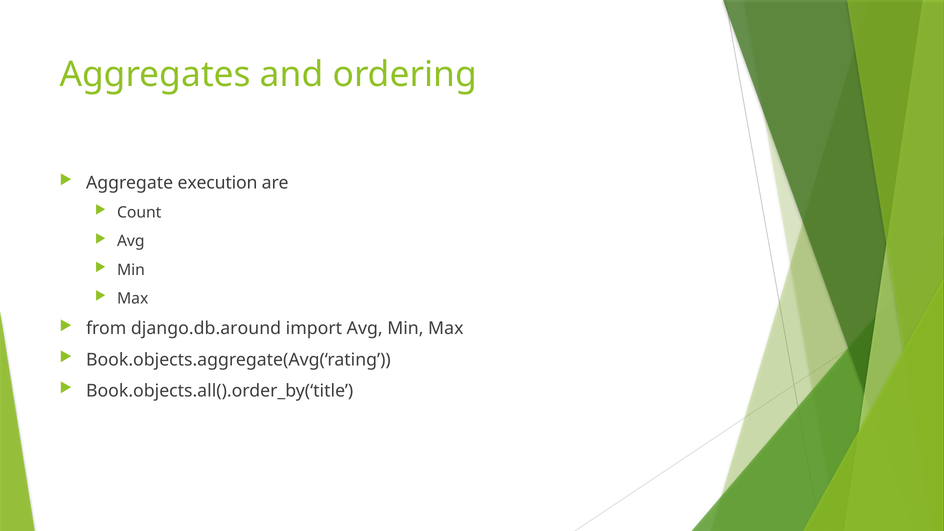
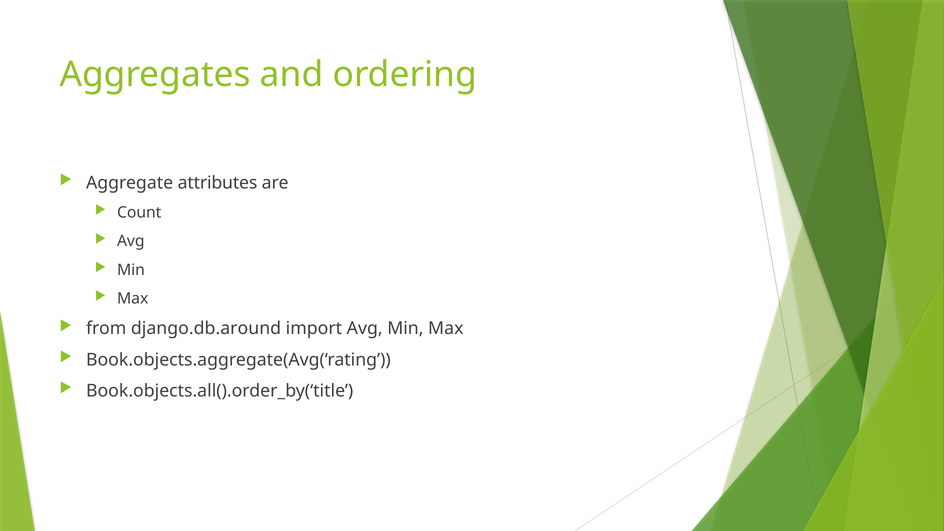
execution: execution -> attributes
